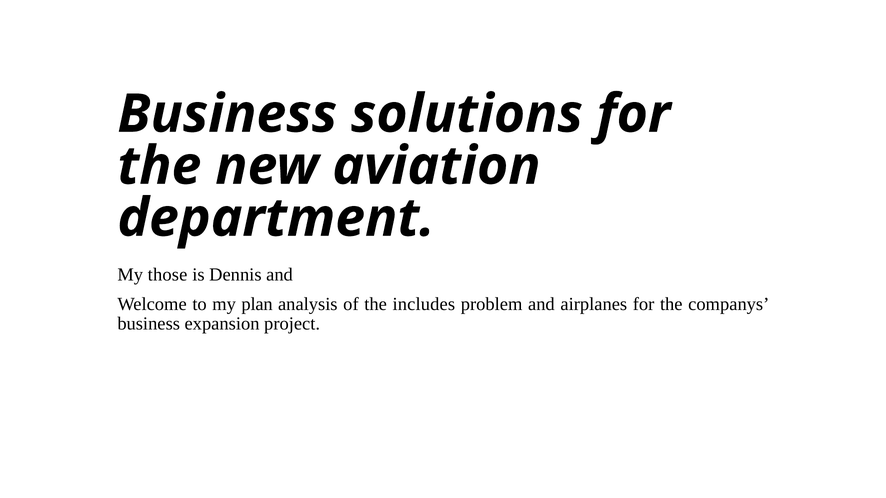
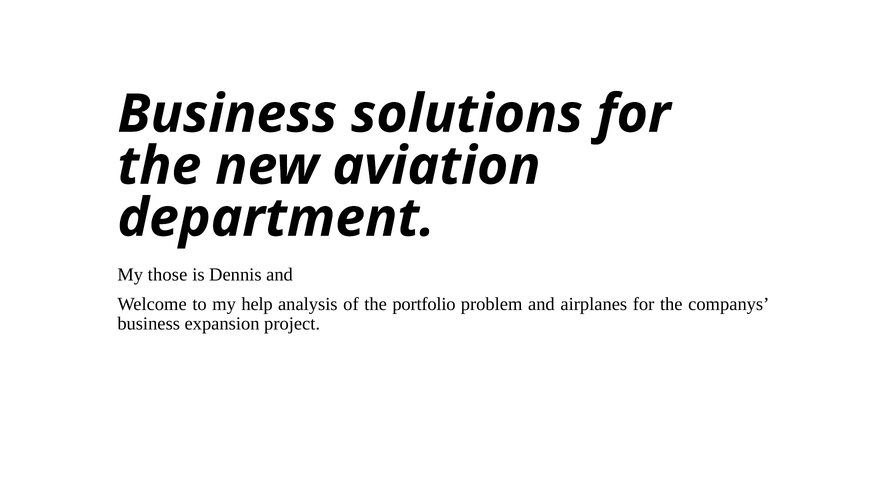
plan: plan -> help
includes: includes -> portfolio
